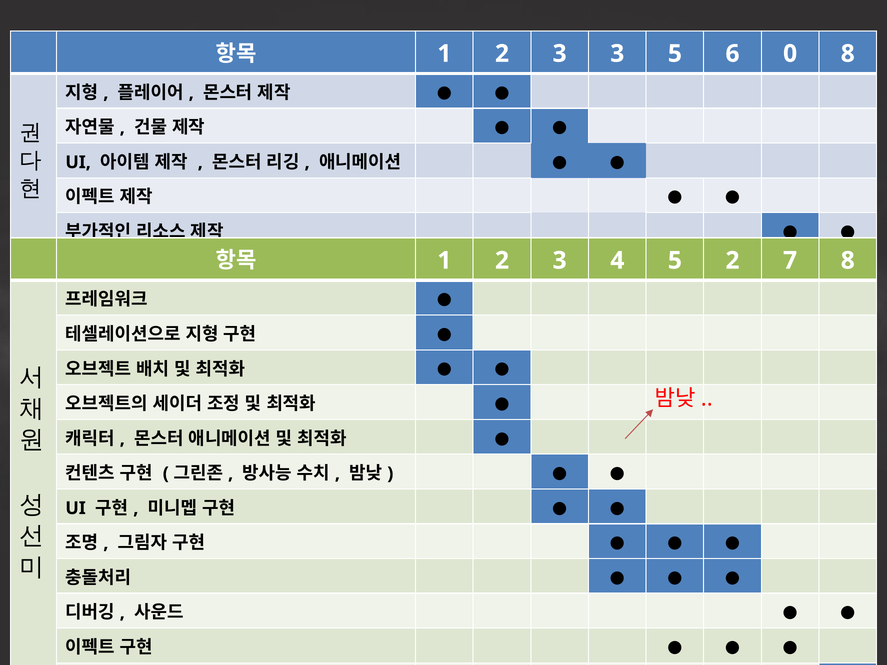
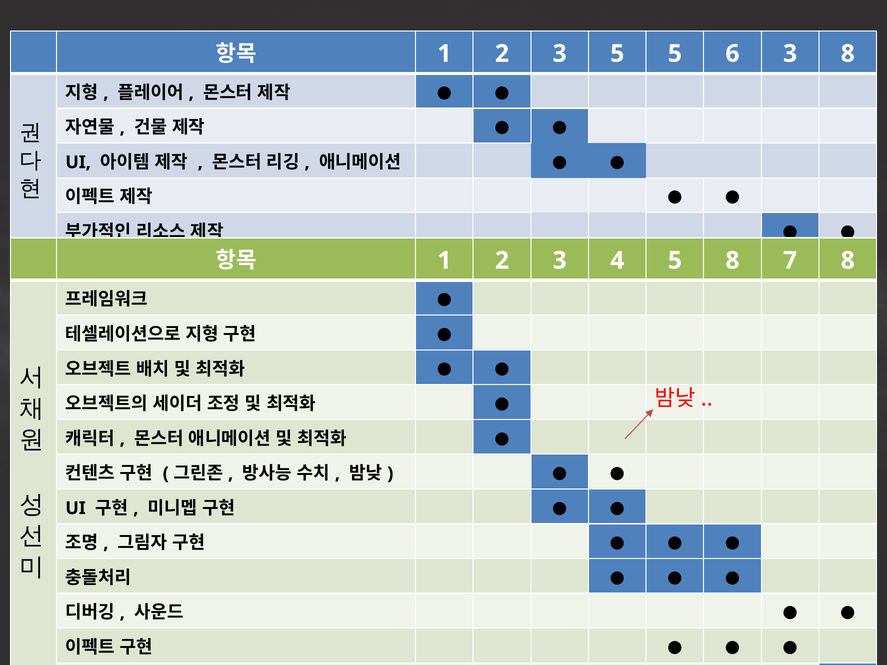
3 3: 3 -> 5
6 0: 0 -> 3
5 2: 2 -> 8
